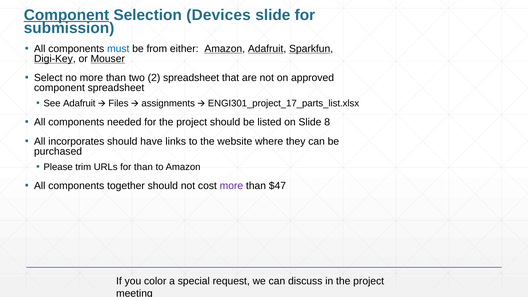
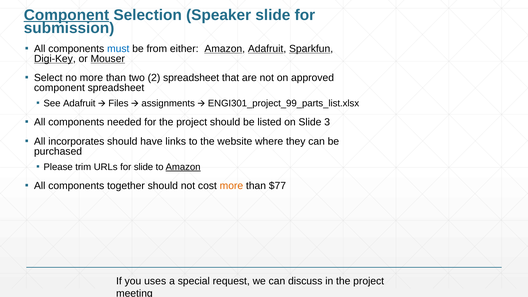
Devices: Devices -> Speaker
ENGI301_project_17_parts_list.xlsx: ENGI301_project_17_parts_list.xlsx -> ENGI301_project_99_parts_list.xlsx
8: 8 -> 3
for than: than -> slide
Amazon at (183, 167) underline: none -> present
more at (231, 186) colour: purple -> orange
$47: $47 -> $77
color: color -> uses
